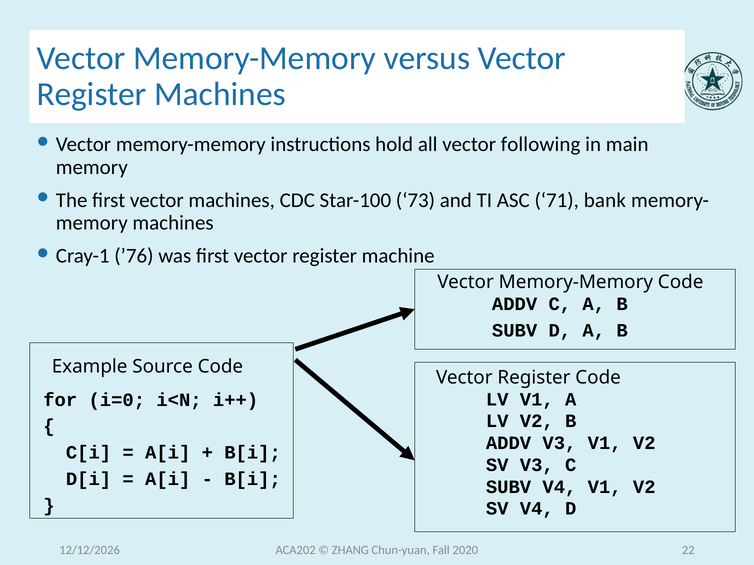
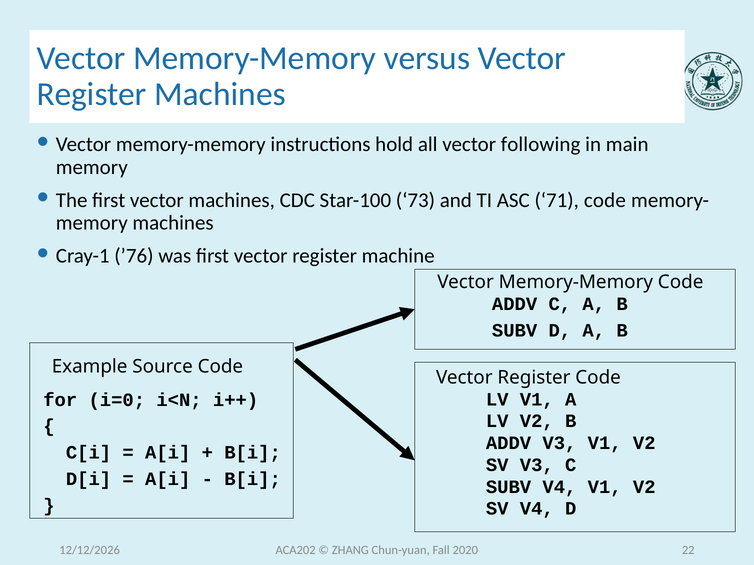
71 bank: bank -> code
